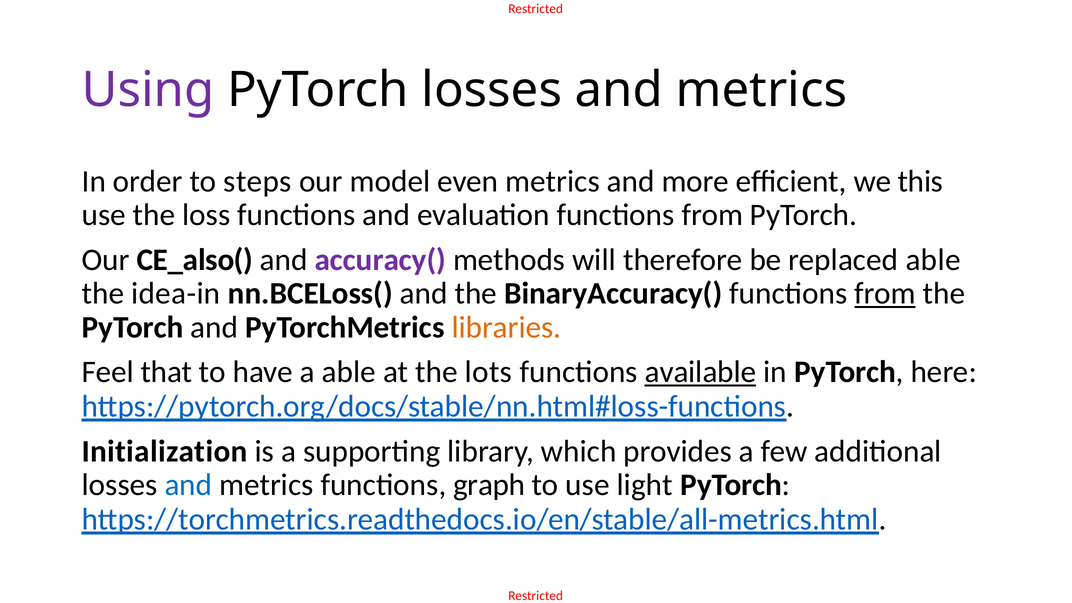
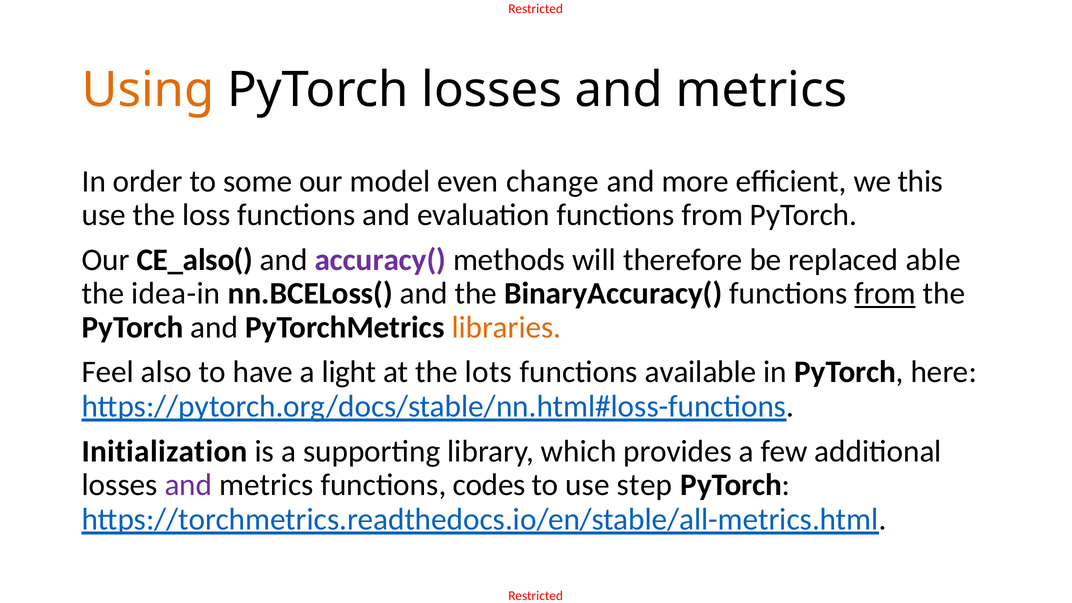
Using colour: purple -> orange
steps: steps -> some
even metrics: metrics -> change
that: that -> also
a able: able -> light
available underline: present -> none
and at (188, 485) colour: blue -> purple
graph: graph -> codes
light: light -> step
